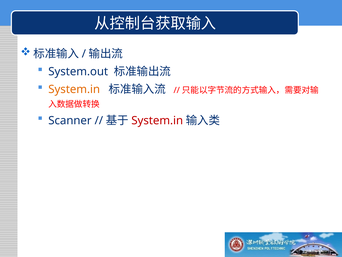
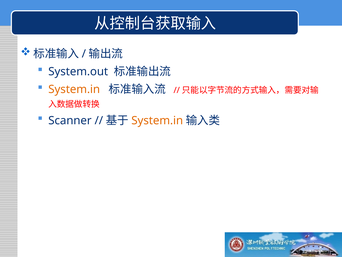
System.in at (157, 120) colour: red -> orange
